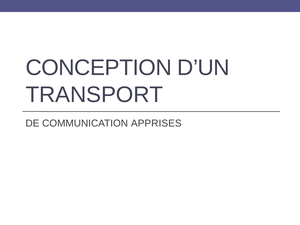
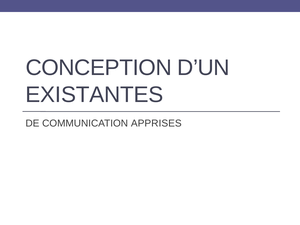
TRANSPORT: TRANSPORT -> EXISTANTES
